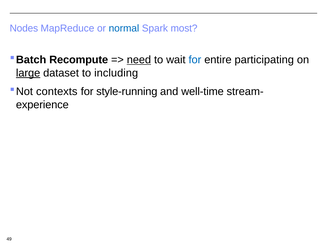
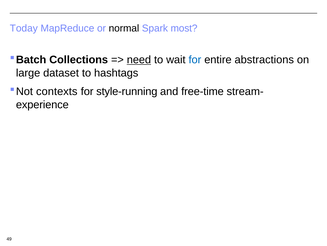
Nodes: Nodes -> Today
normal colour: blue -> black
Recompute: Recompute -> Collections
participating: participating -> abstractions
large underline: present -> none
including: including -> hashtags
well-time: well-time -> free-time
